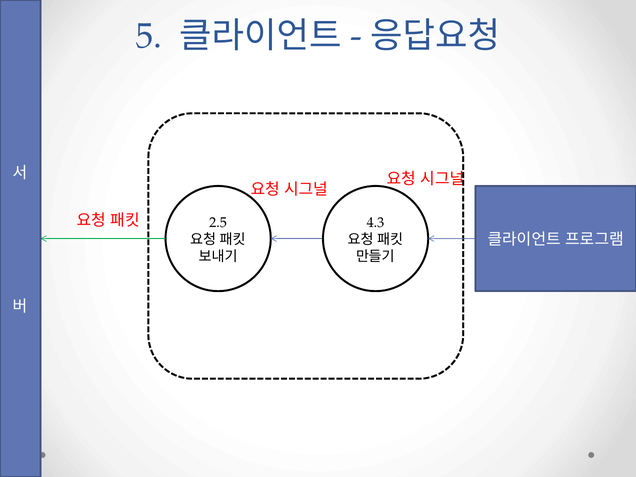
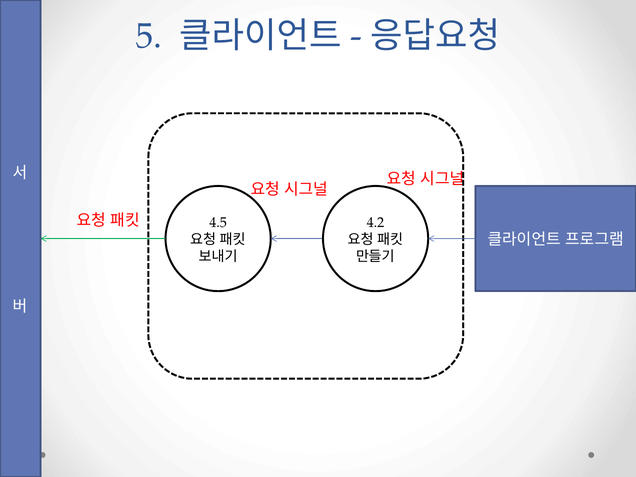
2.5: 2.5 -> 4.5
4.3: 4.3 -> 4.2
